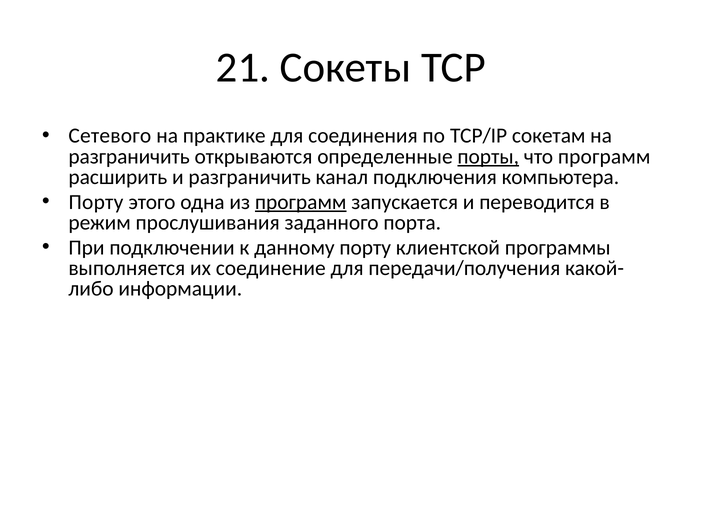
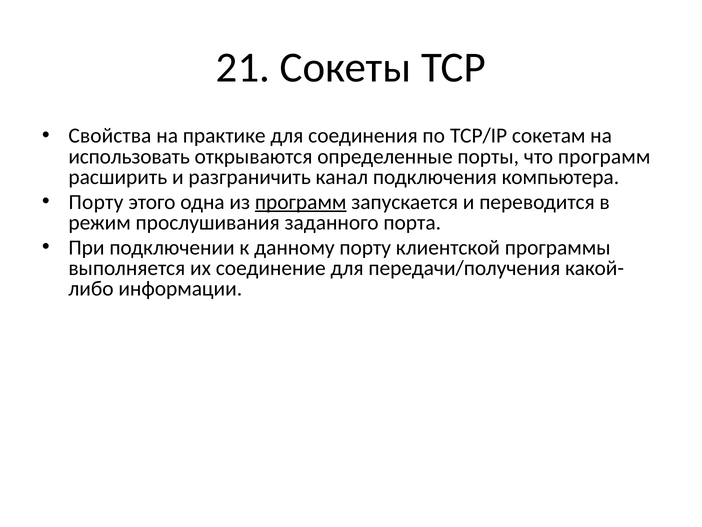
Сетевого: Сетевого -> Свойства
разграничить at (129, 156): разграничить -> использовать
порты underline: present -> none
